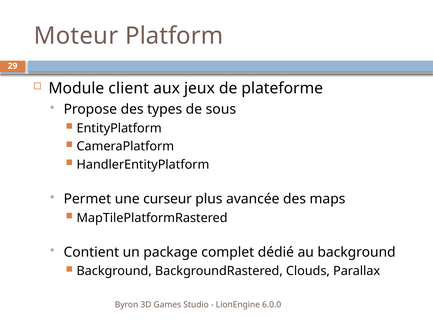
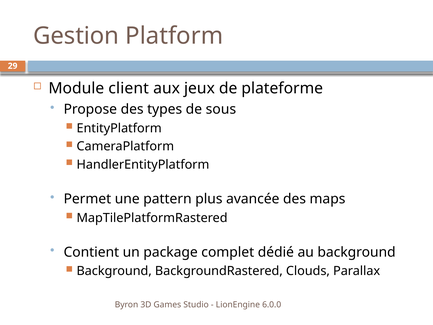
Moteur: Moteur -> Gestion
curseur: curseur -> pattern
